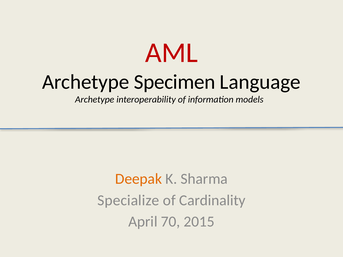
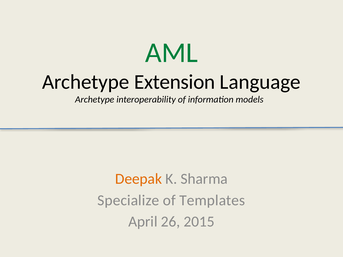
AML colour: red -> green
Specimen: Specimen -> Extension
Cardinality: Cardinality -> Templates
70: 70 -> 26
